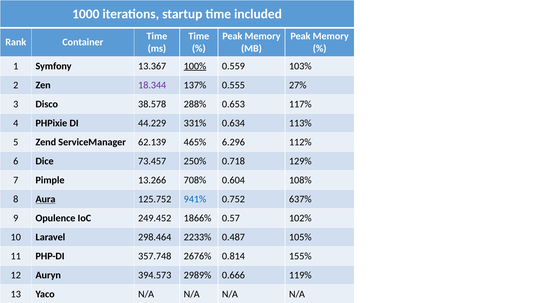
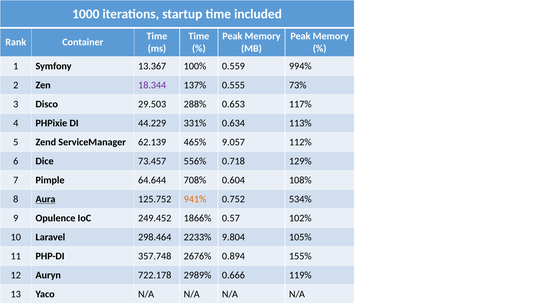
100% underline: present -> none
103%: 103% -> 994%
27%: 27% -> 73%
38.578: 38.578 -> 29.503
6.296: 6.296 -> 9.057
250%: 250% -> 556%
13.266: 13.266 -> 64.644
941% colour: blue -> orange
637%: 637% -> 534%
0.487: 0.487 -> 9.804
0.814: 0.814 -> 0.894
394.573: 394.573 -> 722.178
